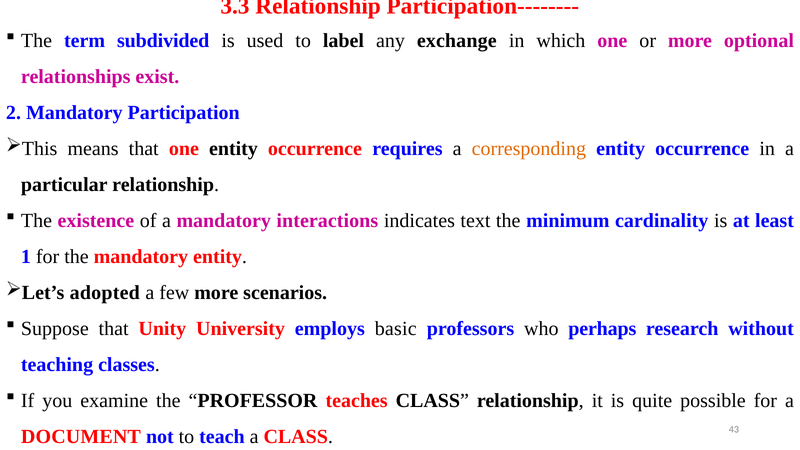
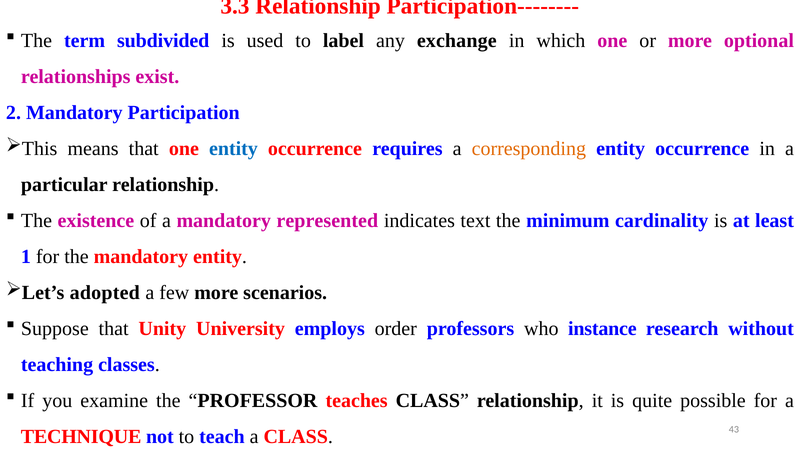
entity at (233, 148) colour: black -> blue
interactions: interactions -> represented
basic: basic -> order
perhaps: perhaps -> instance
DOCUMENT: DOCUMENT -> TECHNIQUE
